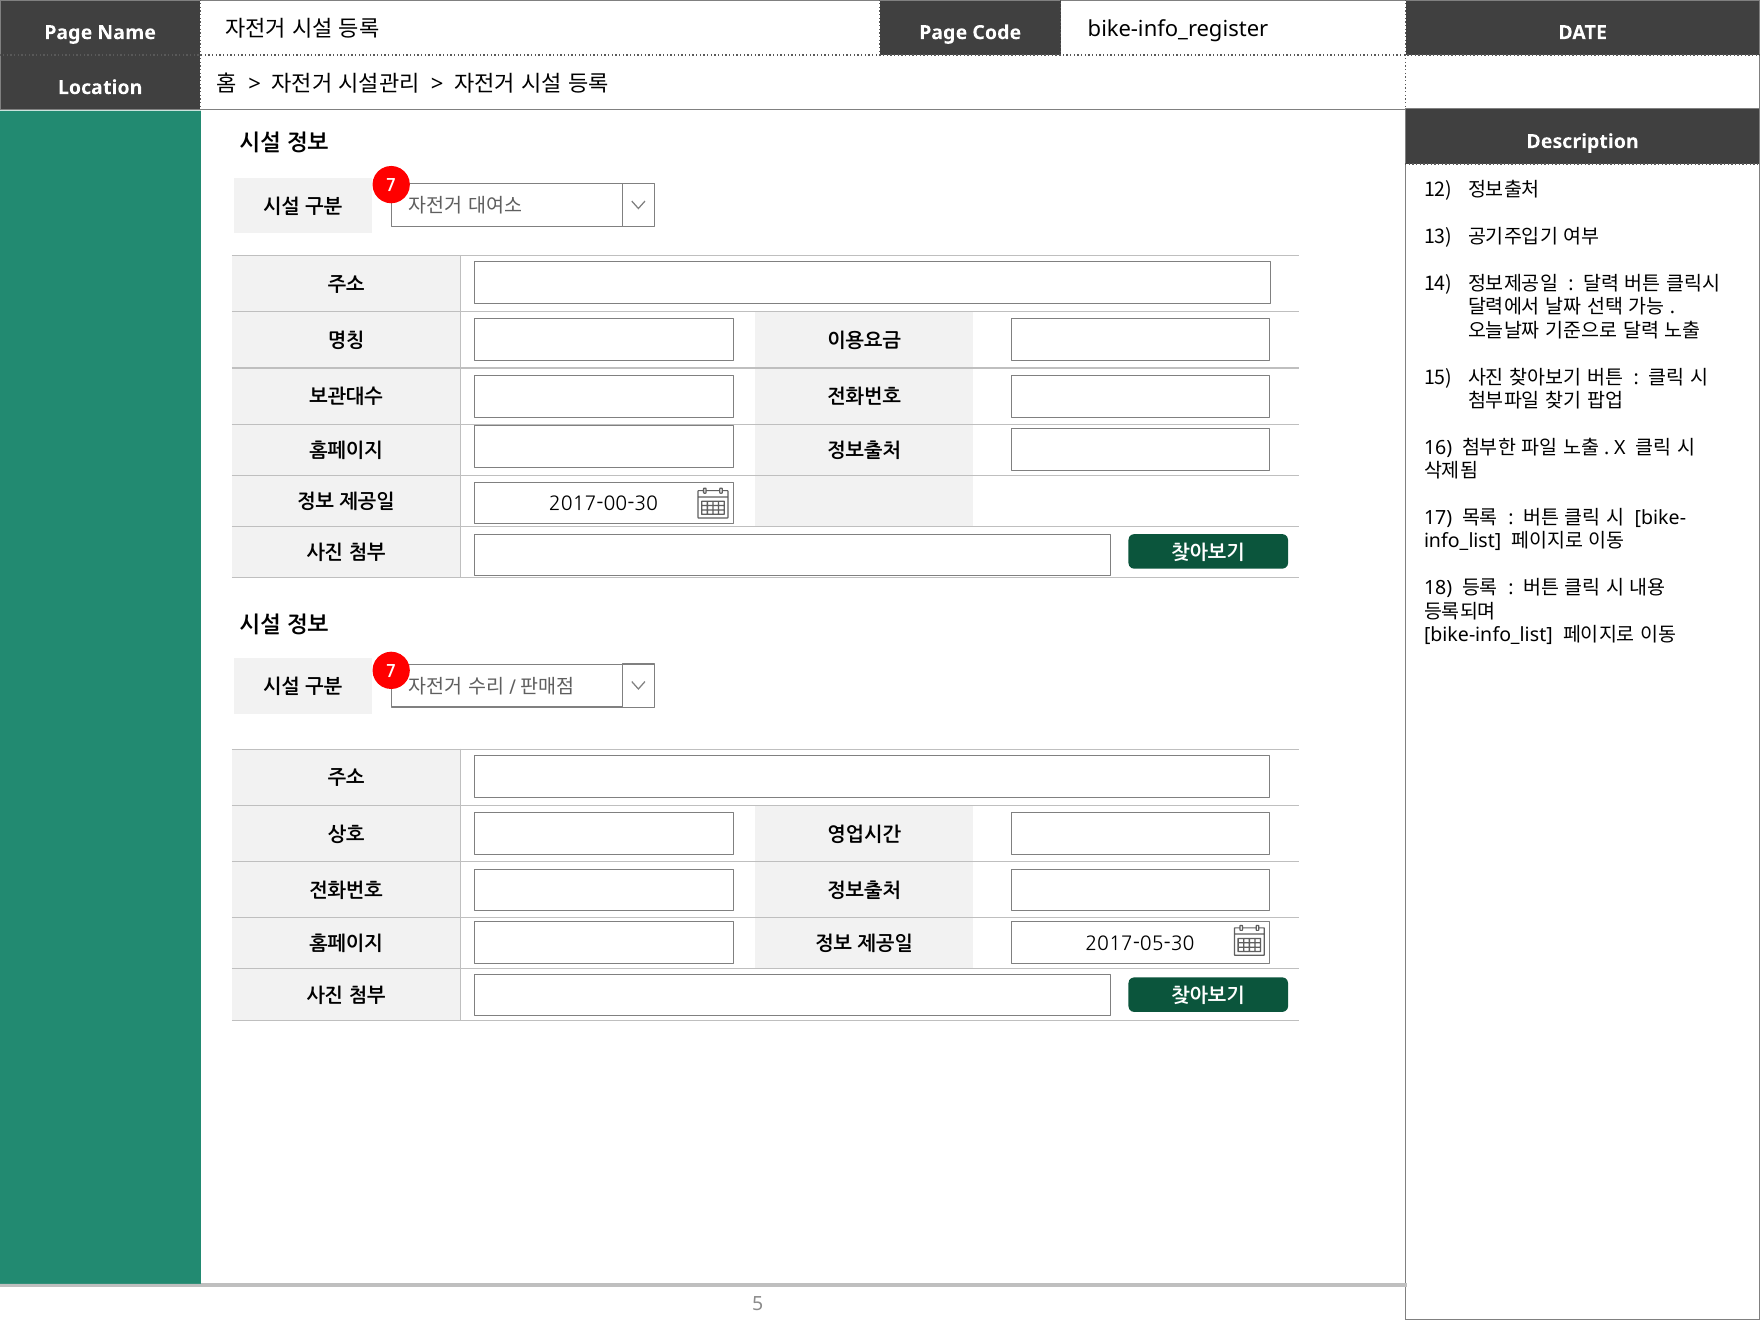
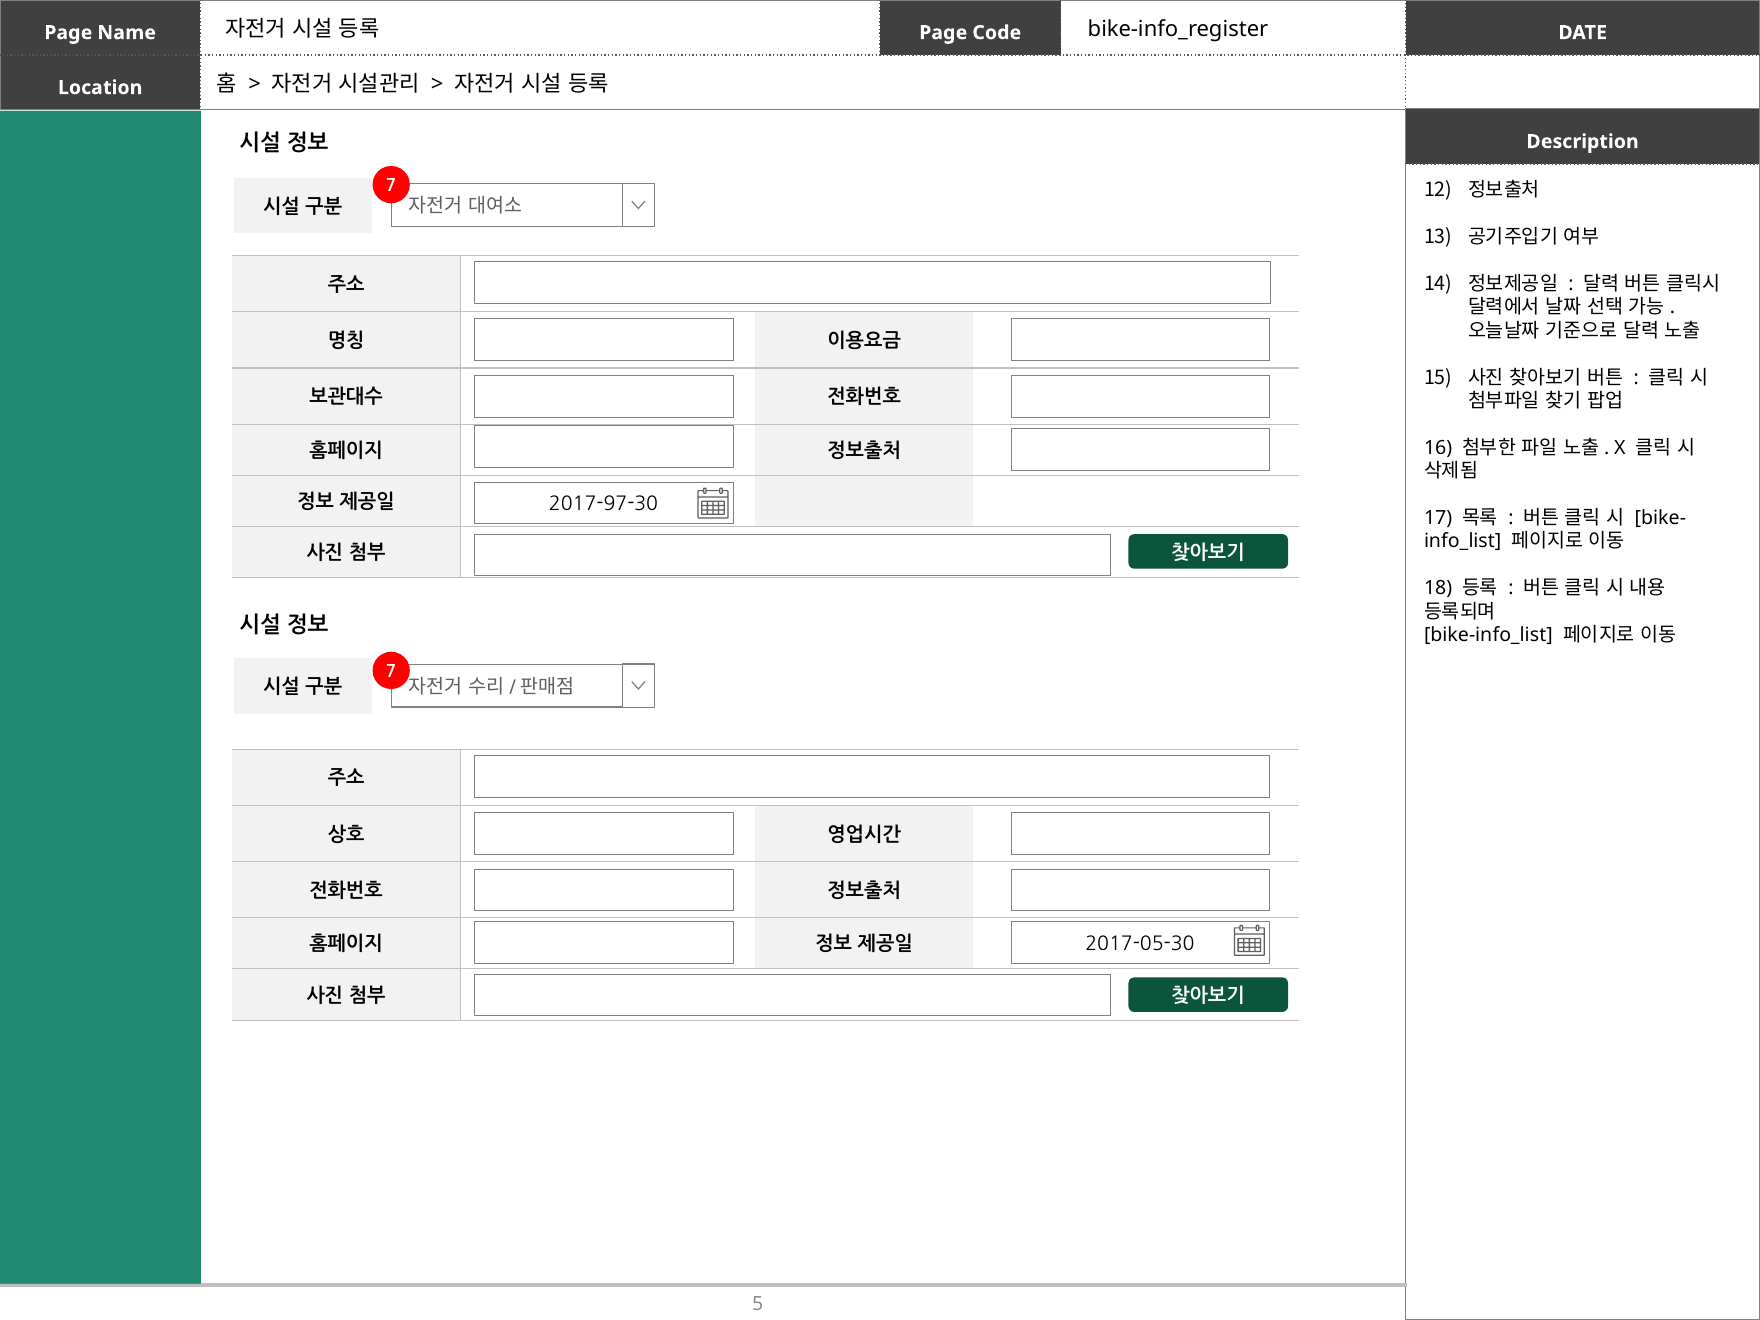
2017-00-30: 2017-00-30 -> 2017-97-30
